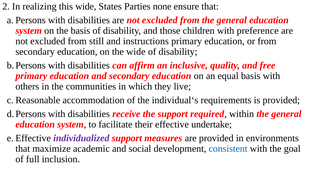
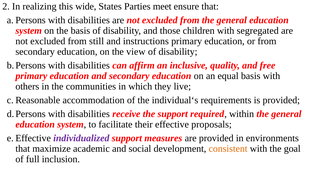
none: none -> meet
preference: preference -> segregated
the wide: wide -> view
undertake: undertake -> proposals
consistent colour: blue -> orange
